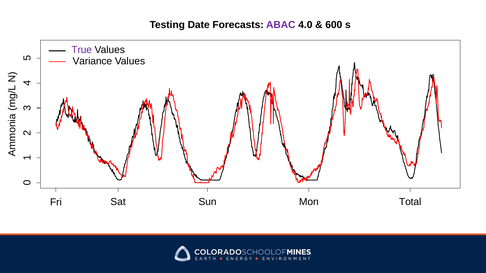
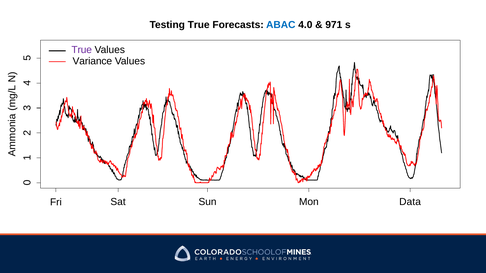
Testing Date: Date -> True
ABAC colour: purple -> blue
600: 600 -> 971
Total: Total -> Data
